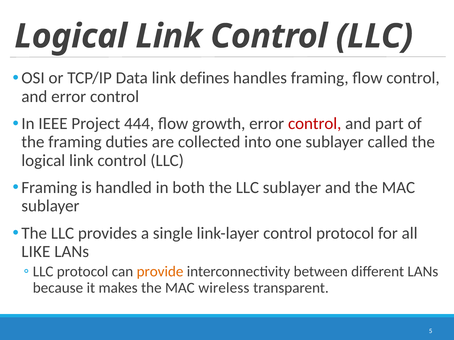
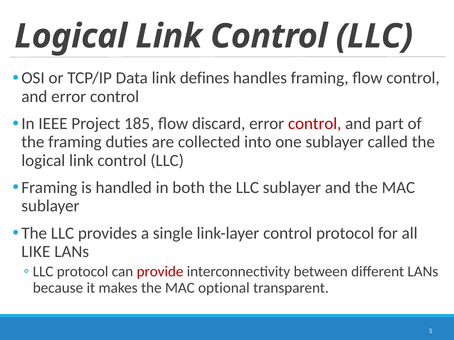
444: 444 -> 185
growth: growth -> discard
provide colour: orange -> red
wireless: wireless -> optional
